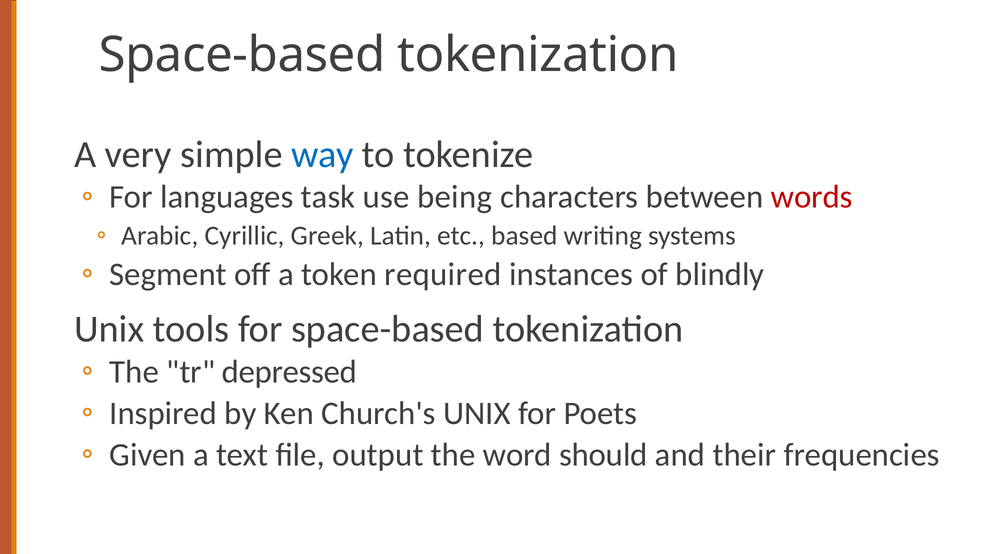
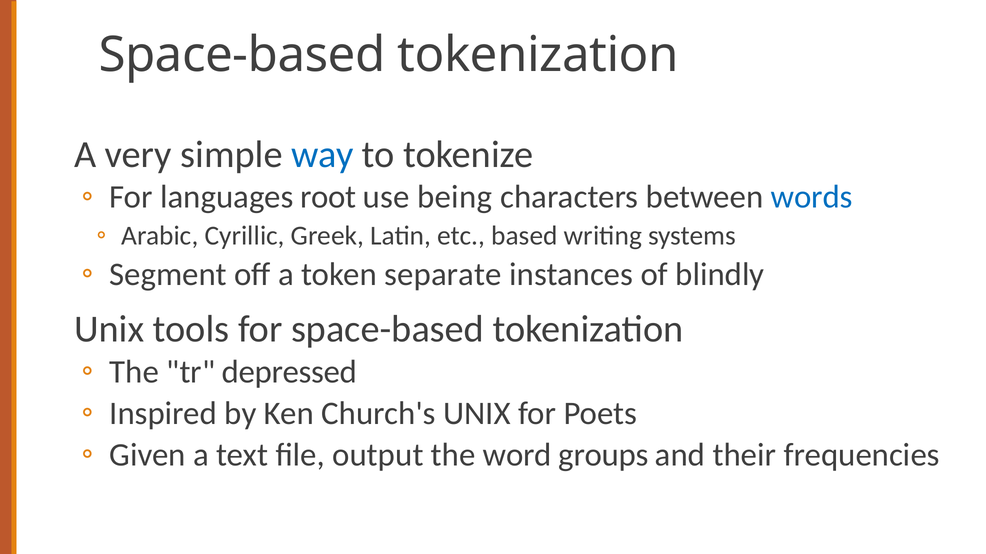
task: task -> root
words colour: red -> blue
required: required -> separate
should: should -> groups
